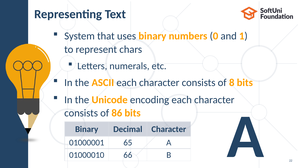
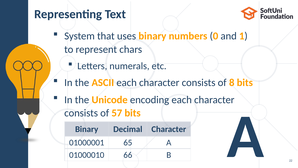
86: 86 -> 57
